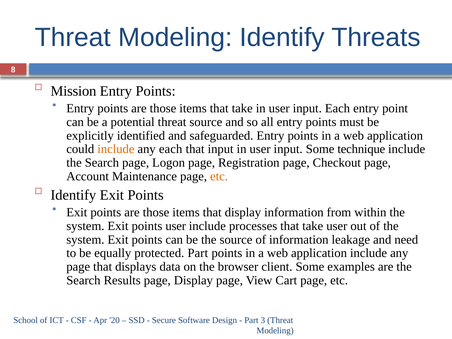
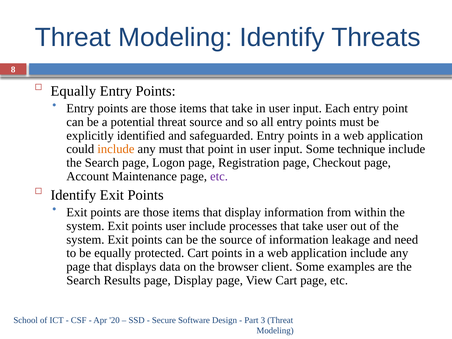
Mission at (73, 91): Mission -> Equally
any each: each -> must
that input: input -> point
etc at (219, 176) colour: orange -> purple
protected Part: Part -> Cart
